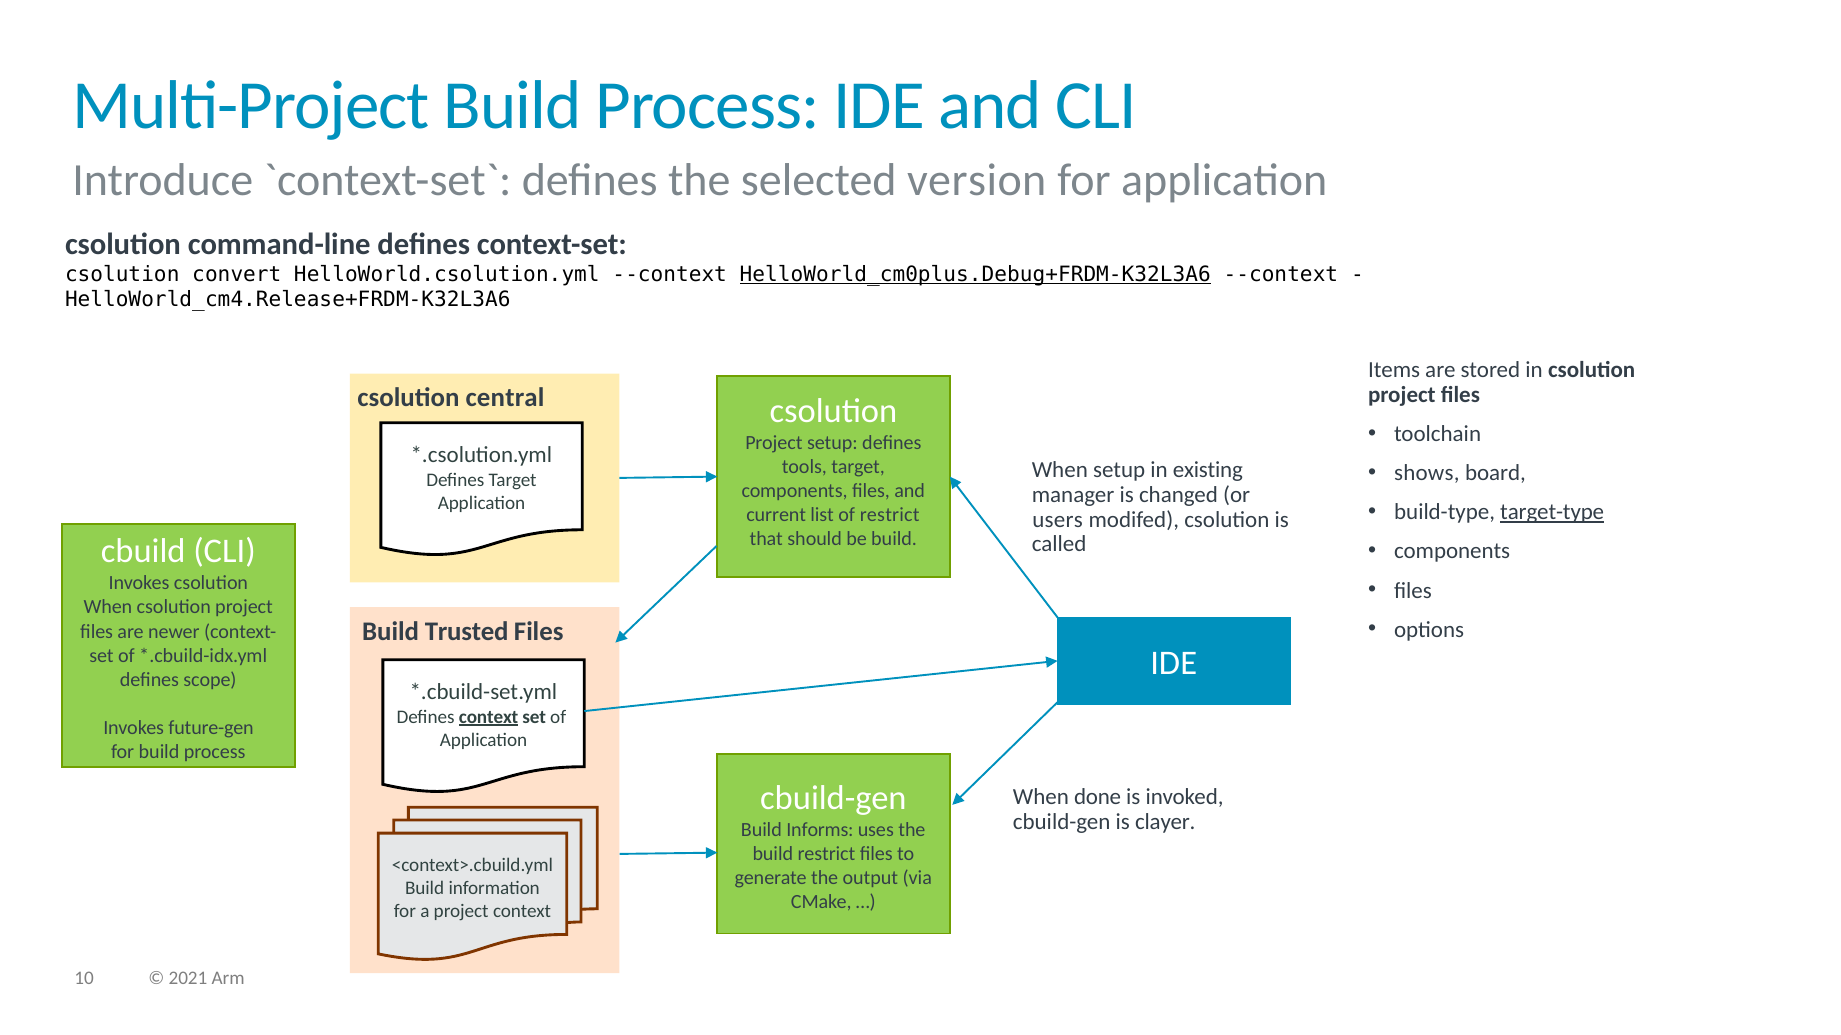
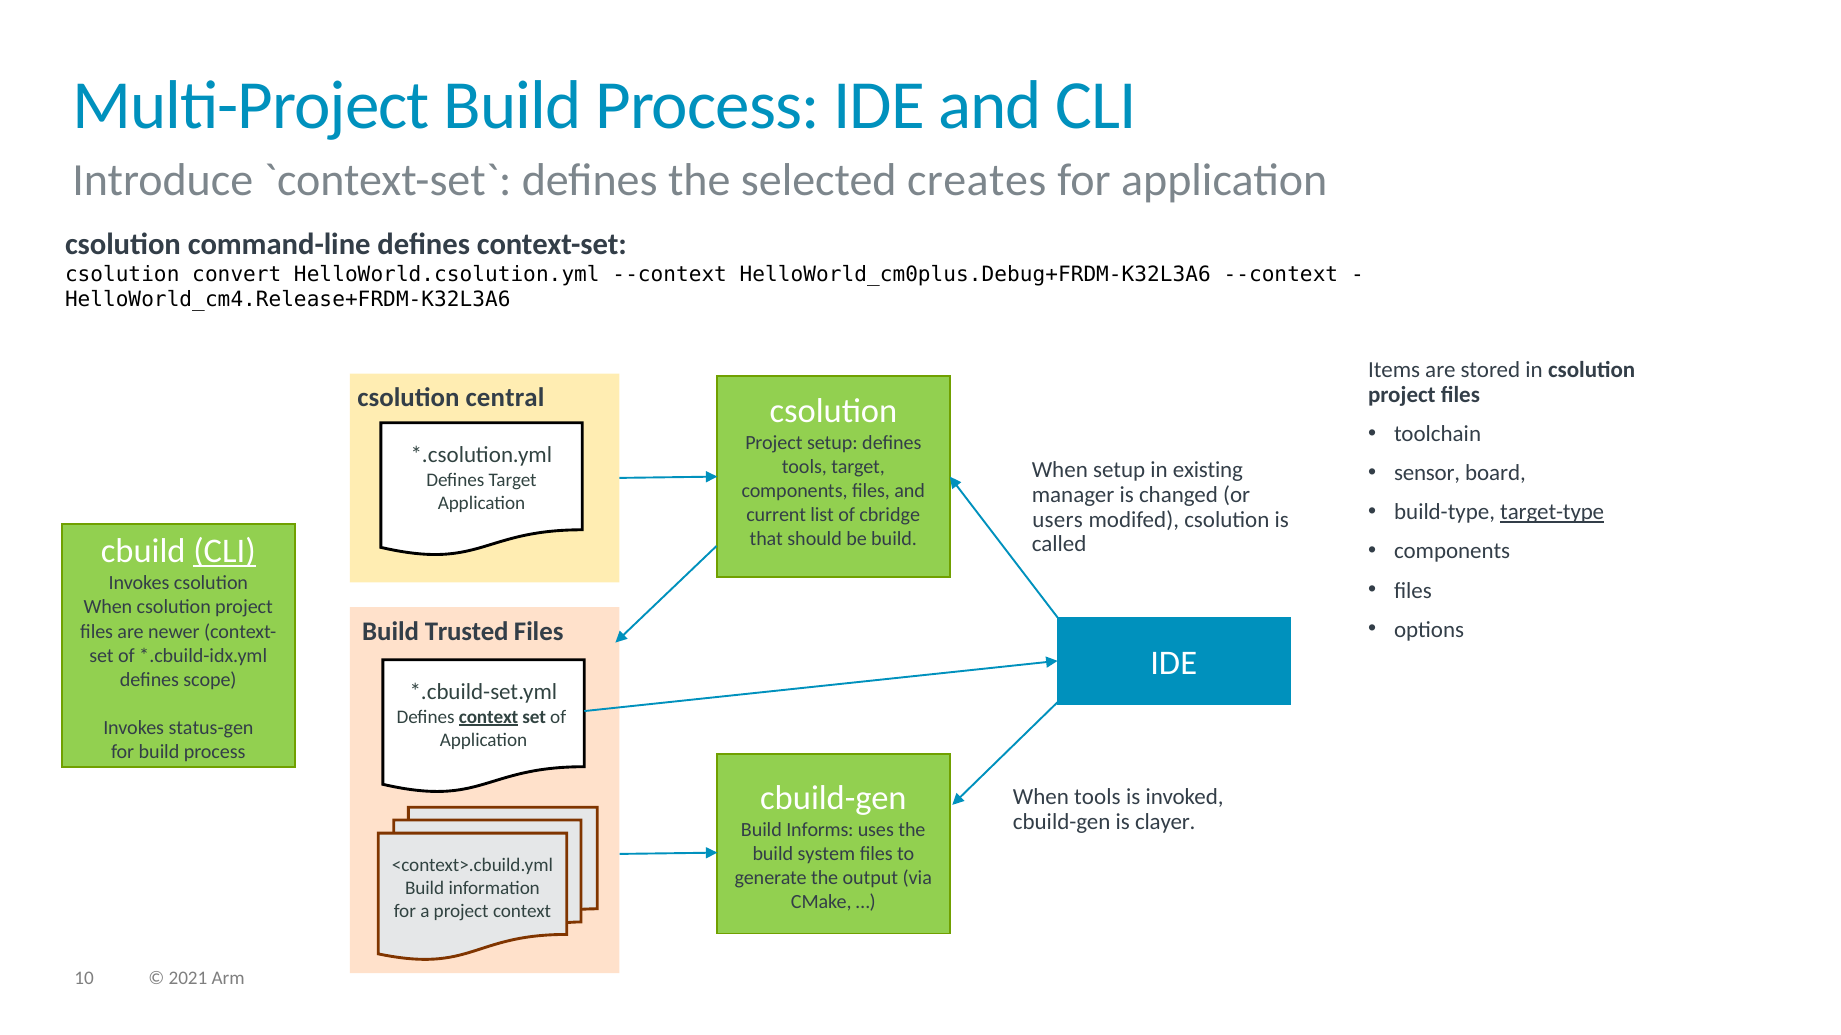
version: version -> creates
HelloWorld_cm0plus.Debug+FRDM-K32L3A6 underline: present -> none
shows: shows -> sensor
of restrict: restrict -> cbridge
CLI at (225, 552) underline: none -> present
future-gen: future-gen -> status-gen
When done: done -> tools
build restrict: restrict -> system
